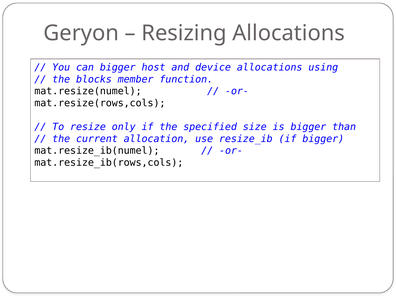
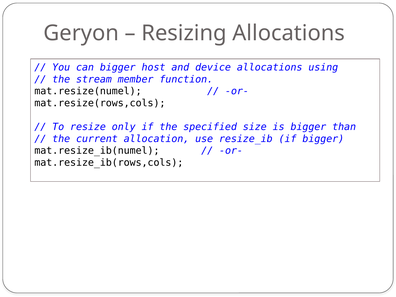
blocks: blocks -> stream
